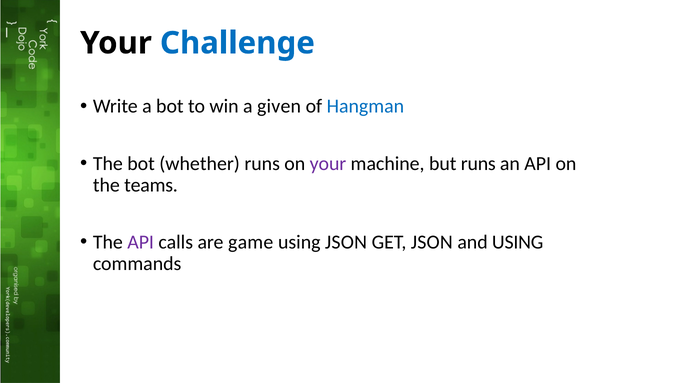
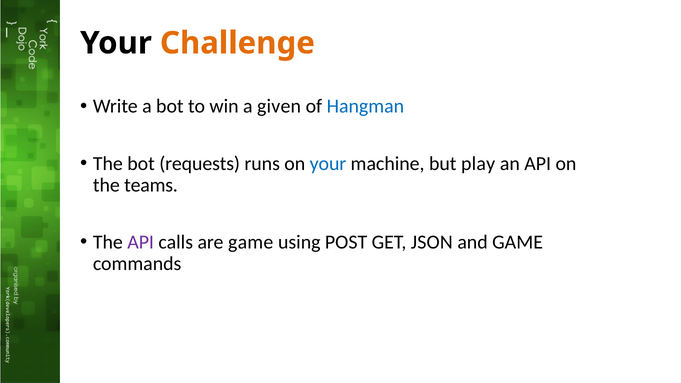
Challenge colour: blue -> orange
whether: whether -> requests
your at (328, 164) colour: purple -> blue
but runs: runs -> play
using JSON: JSON -> POST
and USING: USING -> GAME
